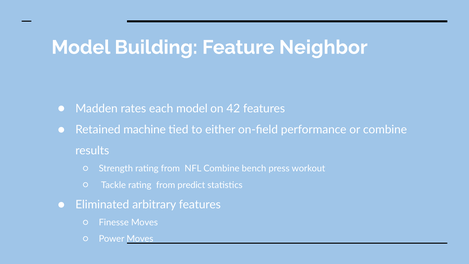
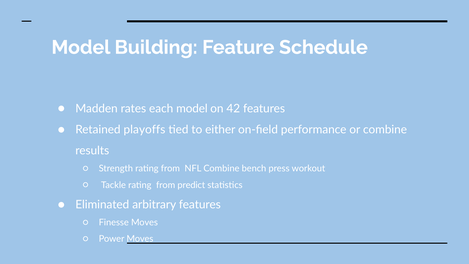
Neighbor: Neighbor -> Schedule
machine: machine -> playoffs
